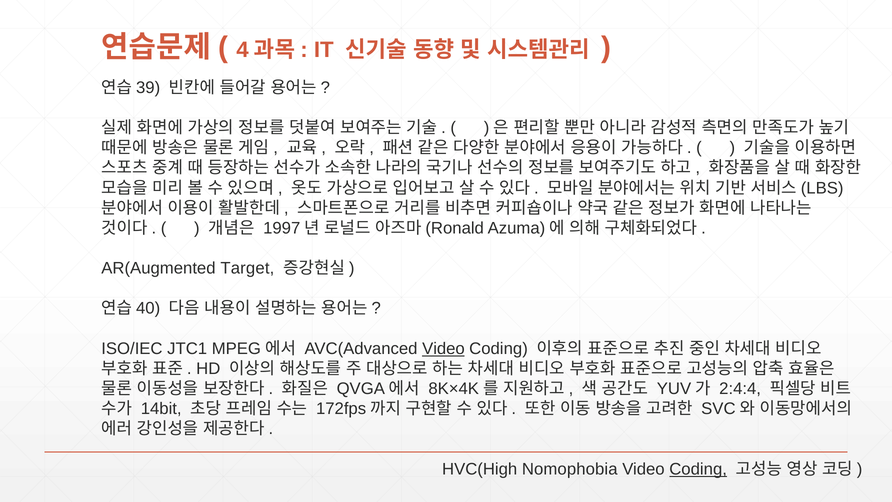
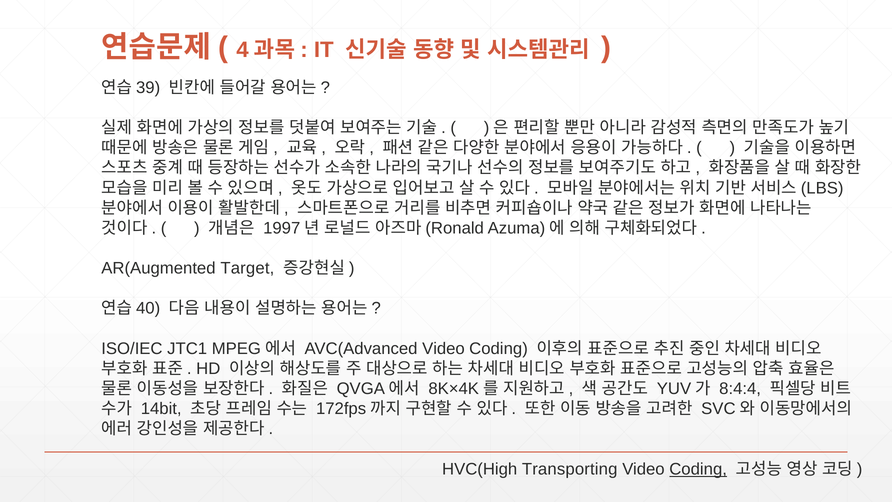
Video at (443, 348) underline: present -> none
2:4:4: 2:4:4 -> 8:4:4
Nomophobia: Nomophobia -> Transporting
